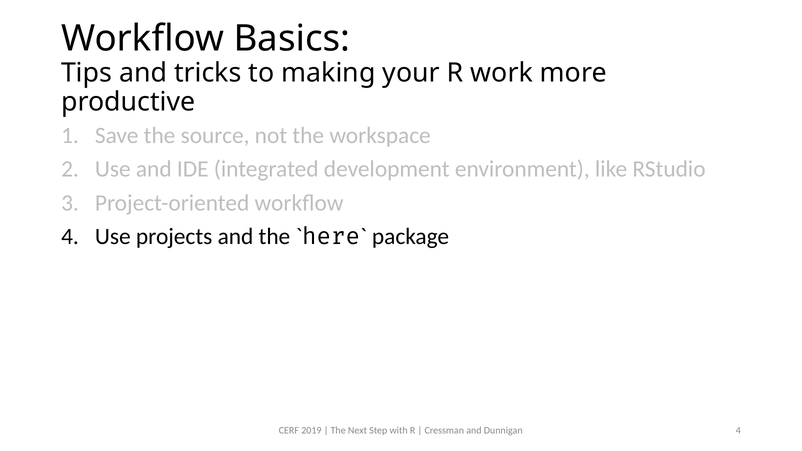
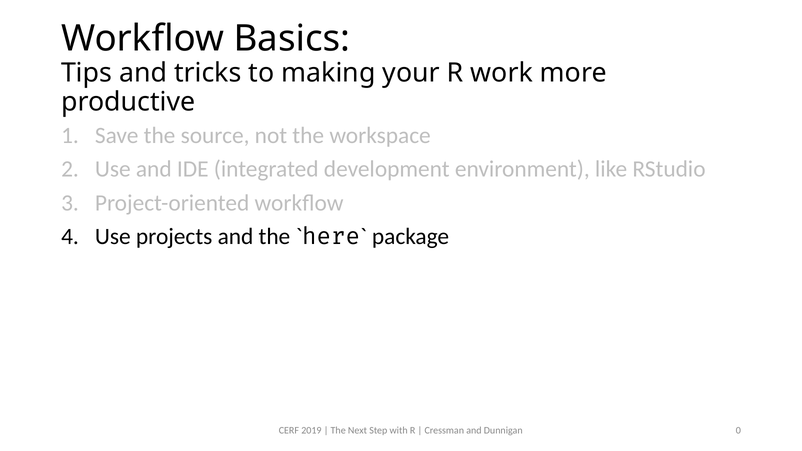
Dunnigan 4: 4 -> 0
